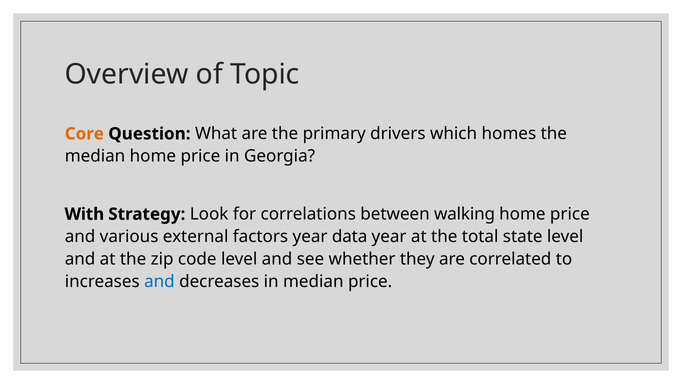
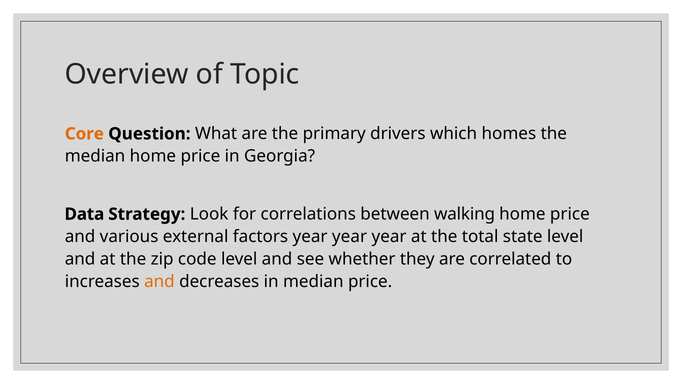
With: With -> Data
factors year data: data -> year
and at (159, 281) colour: blue -> orange
